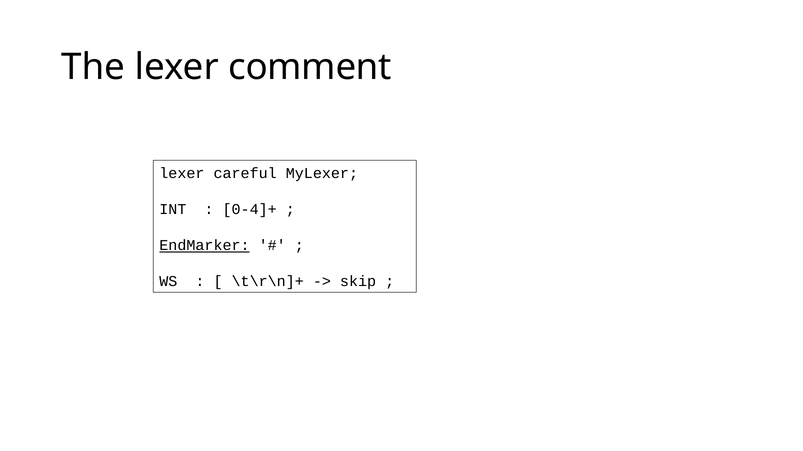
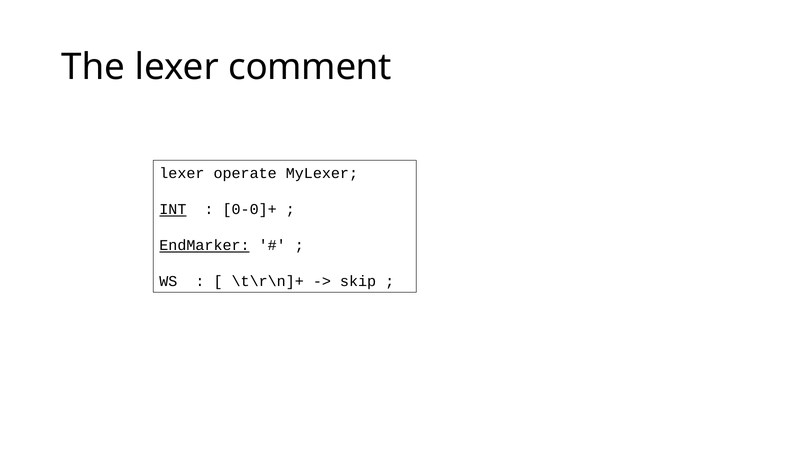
careful: careful -> operate
INT underline: none -> present
0-4]+: 0-4]+ -> 0-0]+
